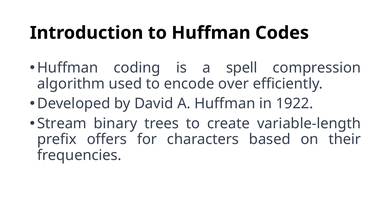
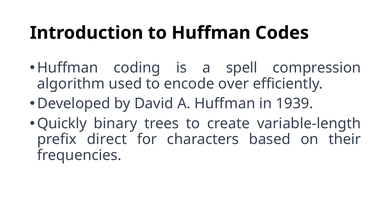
1922: 1922 -> 1939
Stream: Stream -> Quickly
offers: offers -> direct
